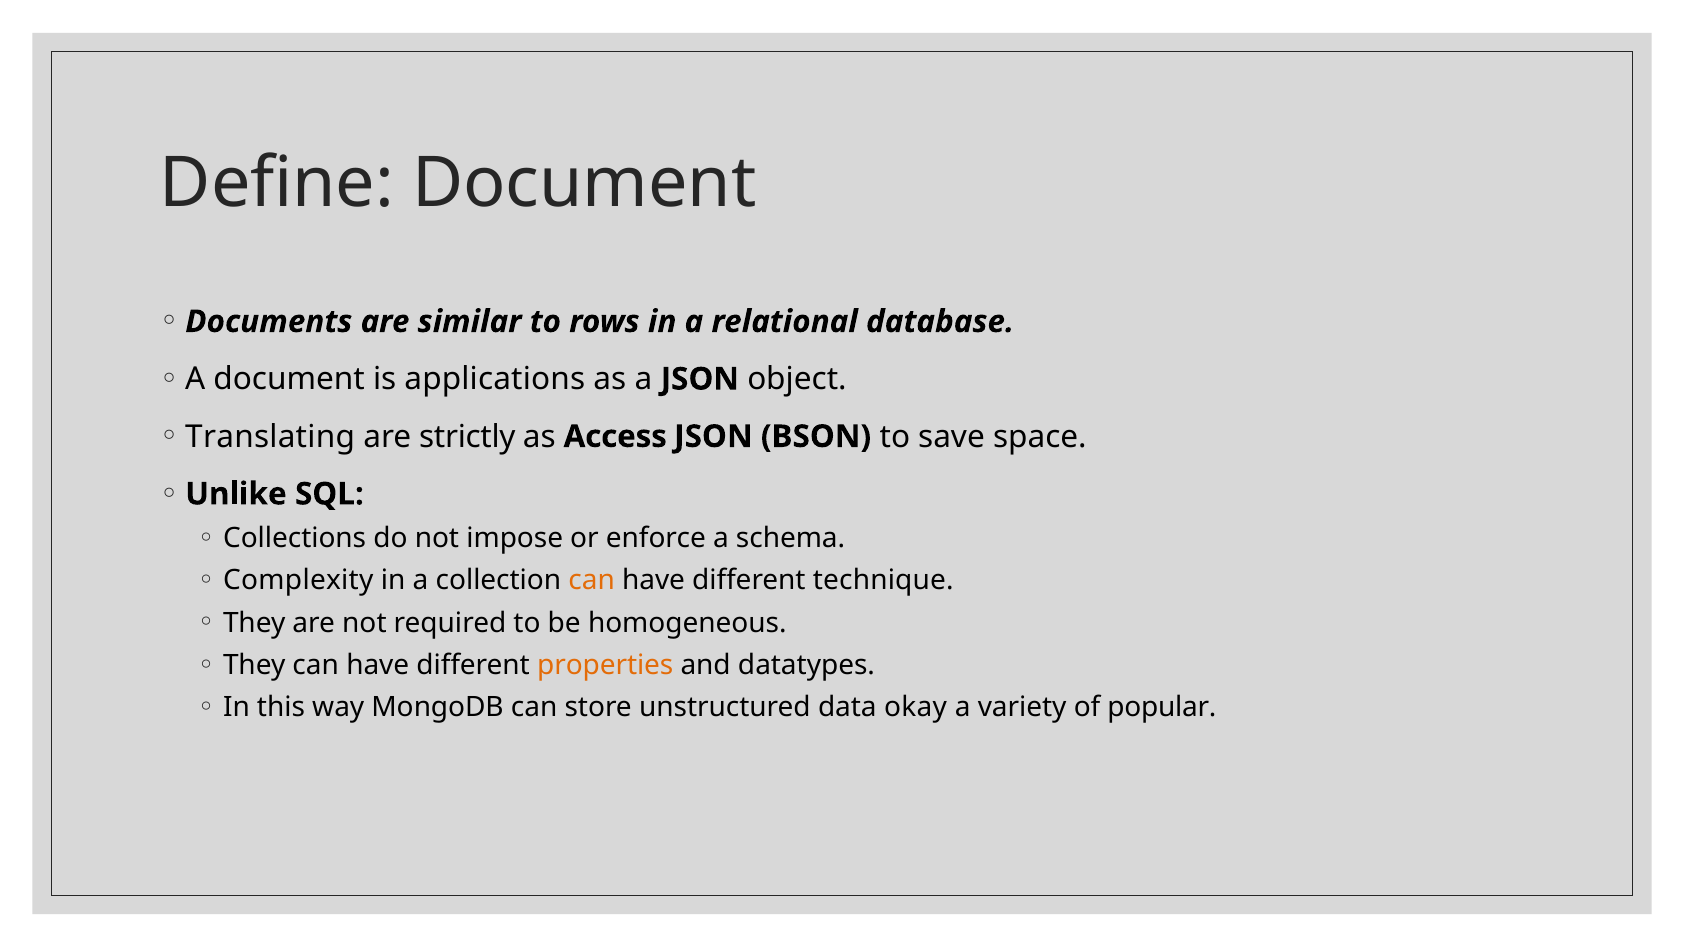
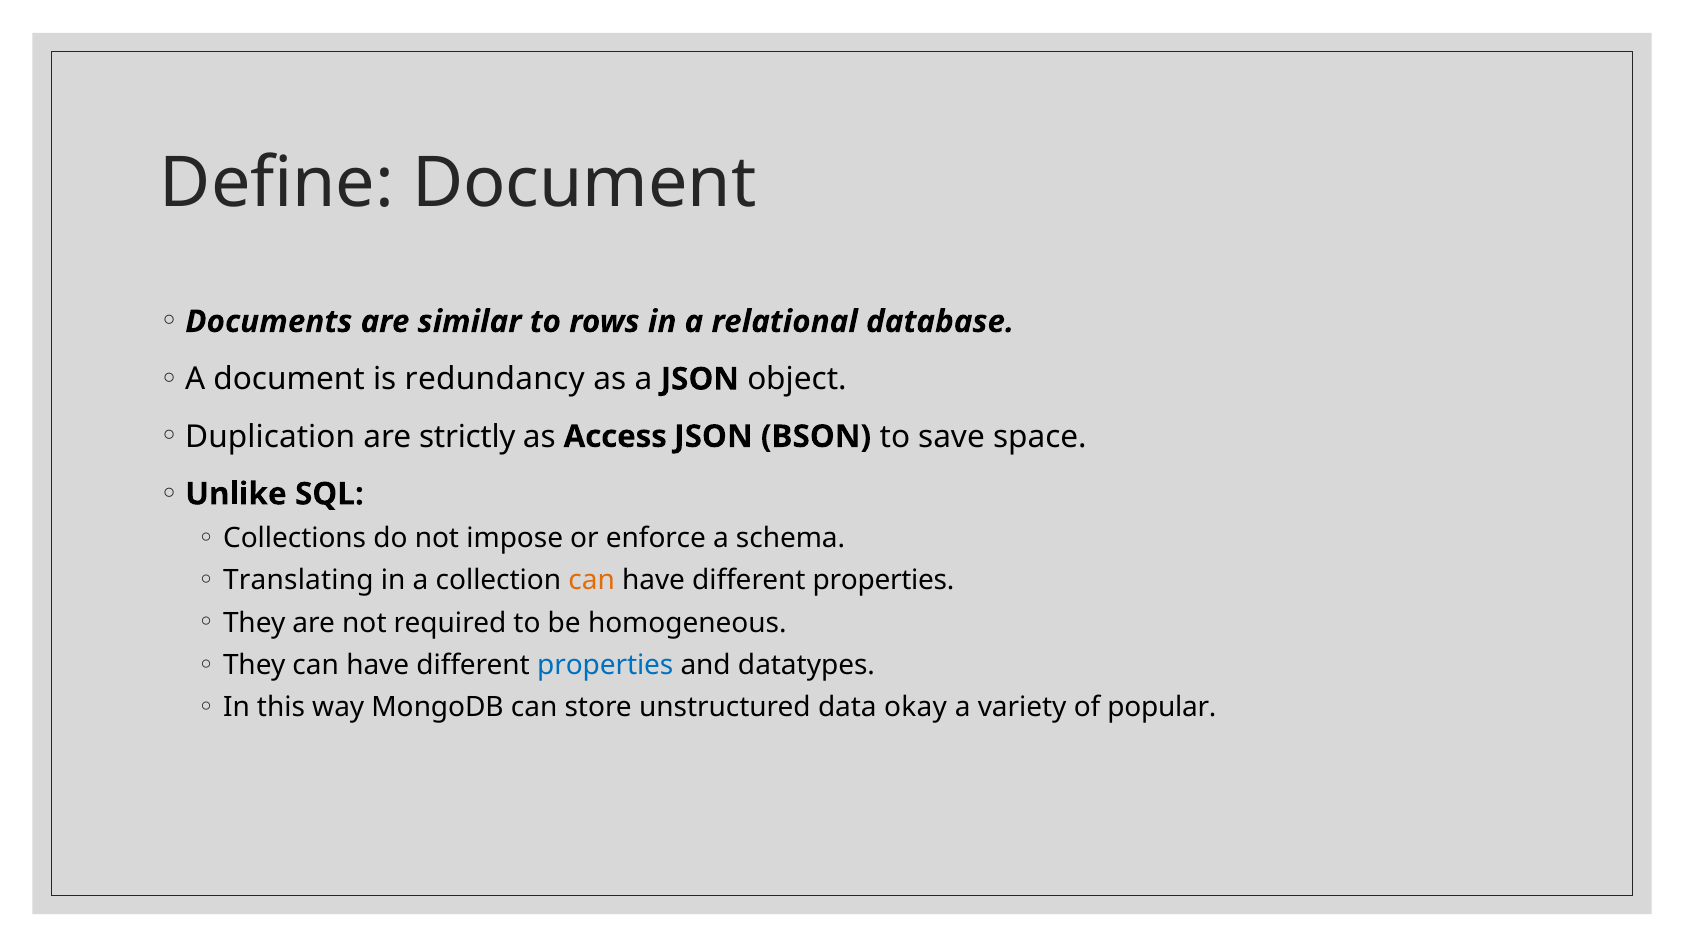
applications: applications -> redundancy
Translating: Translating -> Duplication
Complexity: Complexity -> Translating
technique at (883, 581): technique -> properties
properties at (605, 665) colour: orange -> blue
